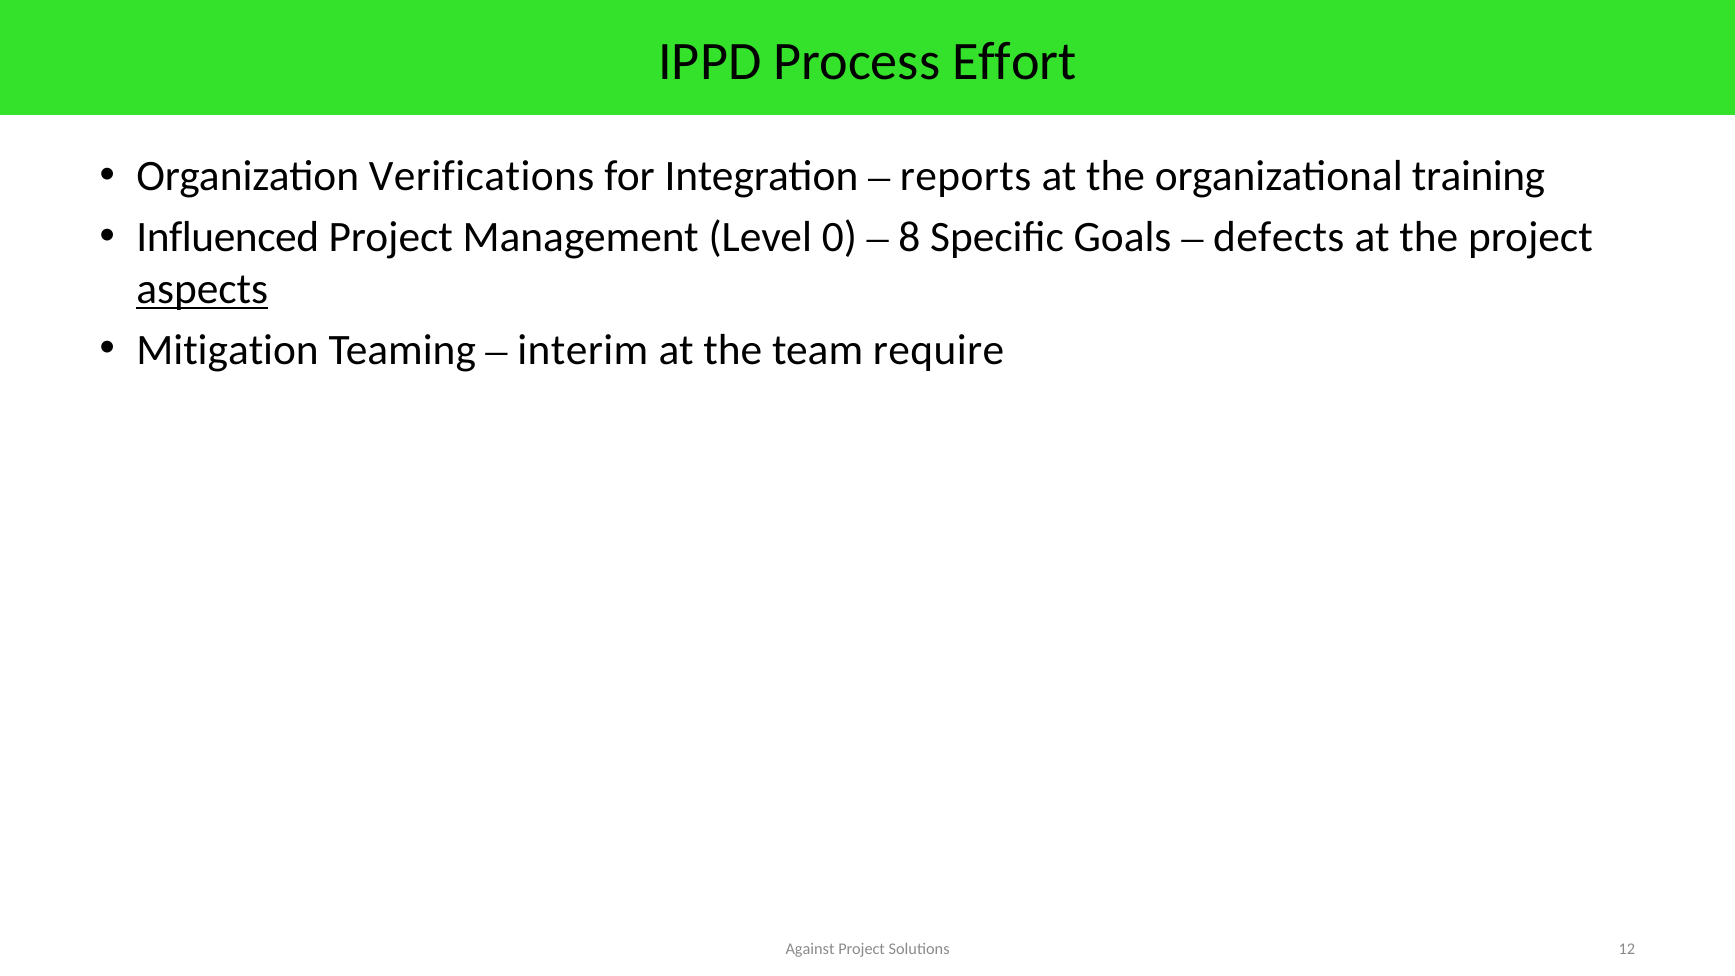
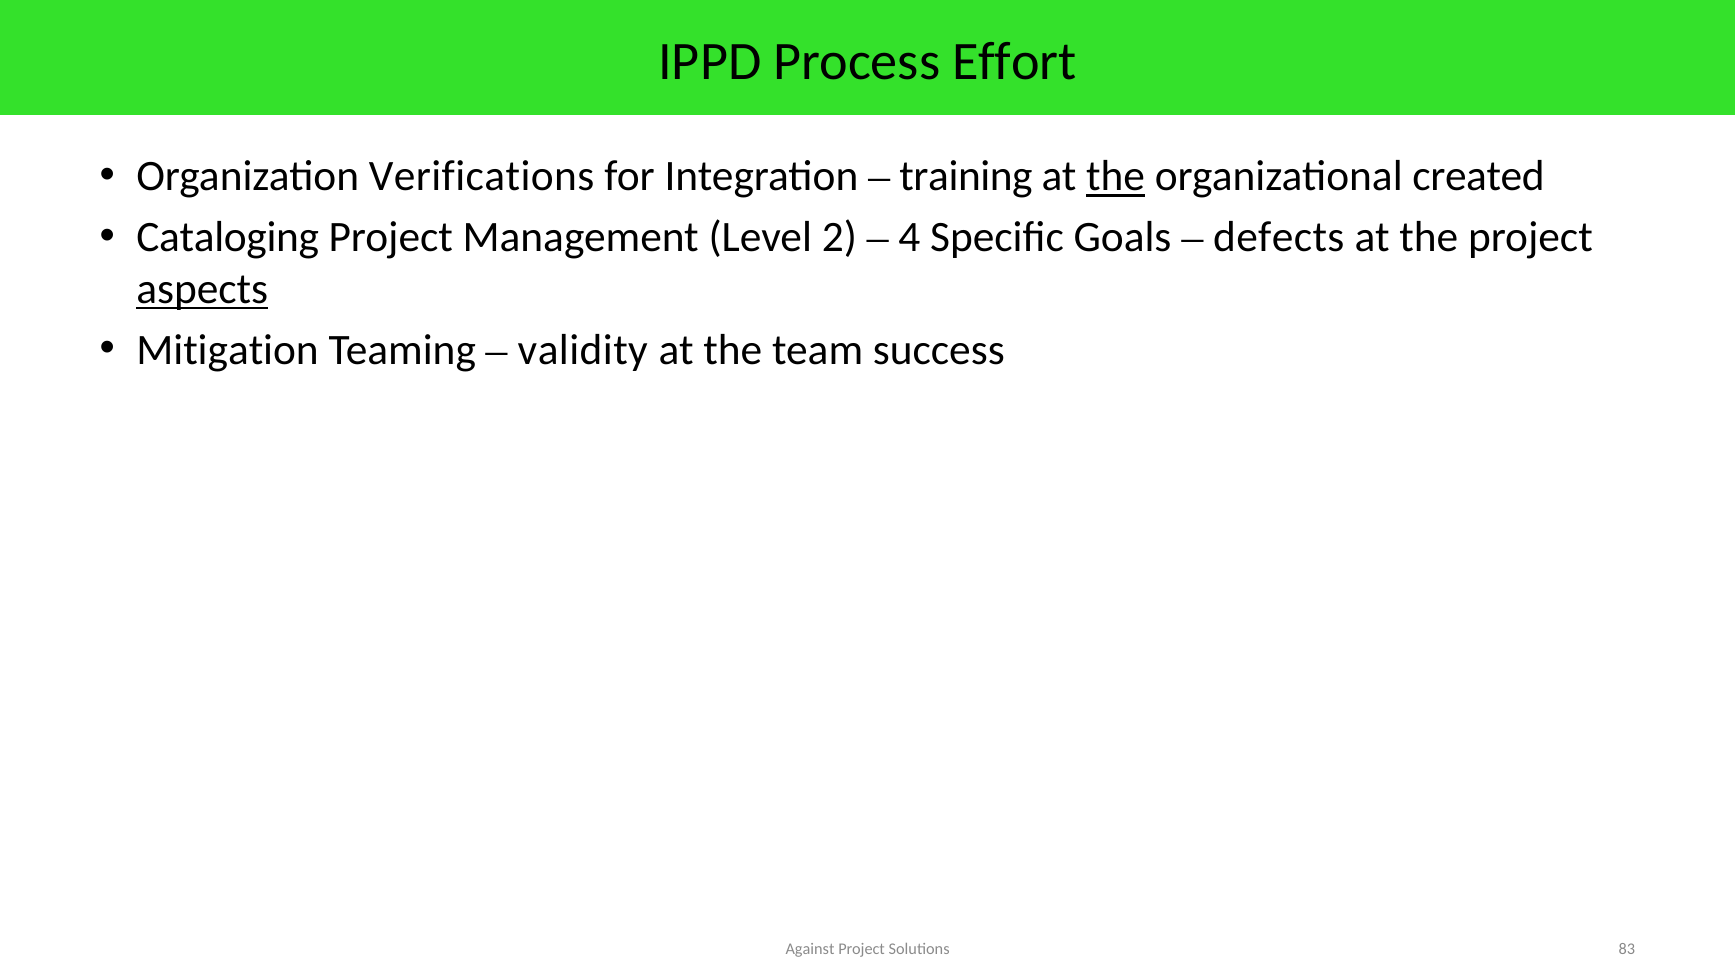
reports: reports -> training
the at (1116, 177) underline: none -> present
training: training -> created
Influenced: Influenced -> Cataloging
0: 0 -> 2
8: 8 -> 4
interim: interim -> validity
require: require -> success
12: 12 -> 83
